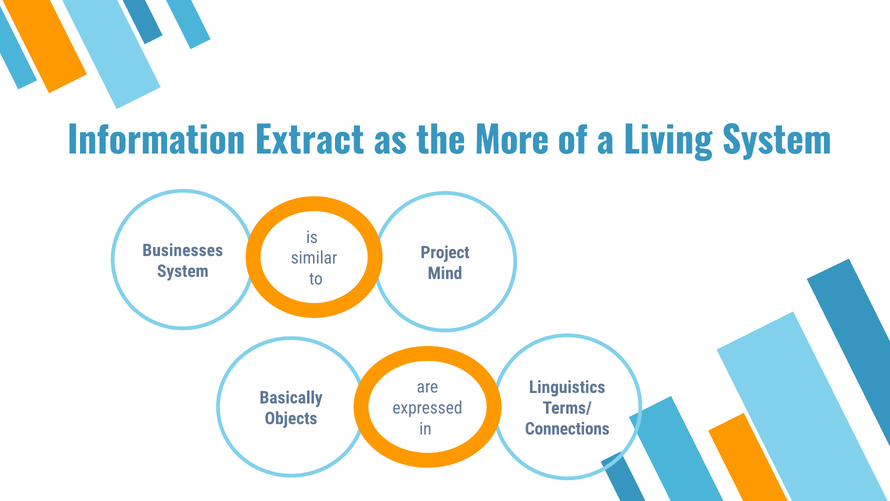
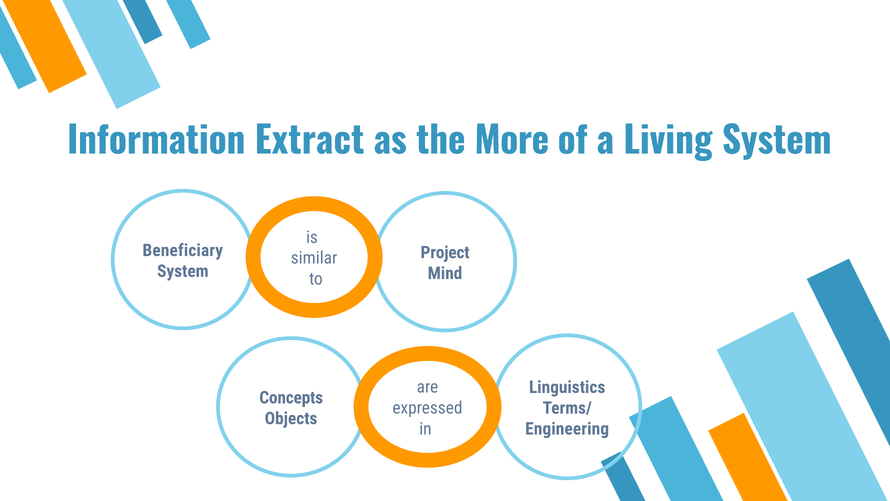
Businesses: Businesses -> Beneficiary
Basically: Basically -> Concepts
Connections: Connections -> Engineering
